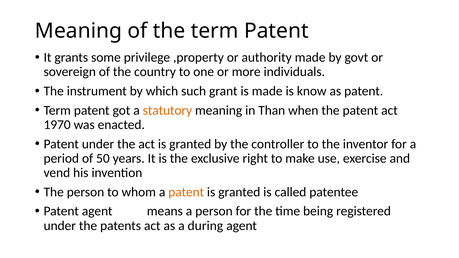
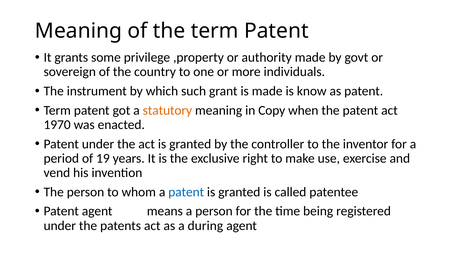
Than: Than -> Copy
50: 50 -> 19
patent at (186, 192) colour: orange -> blue
